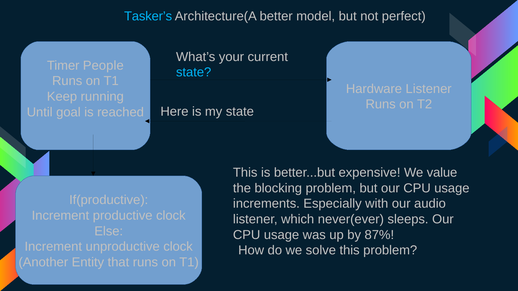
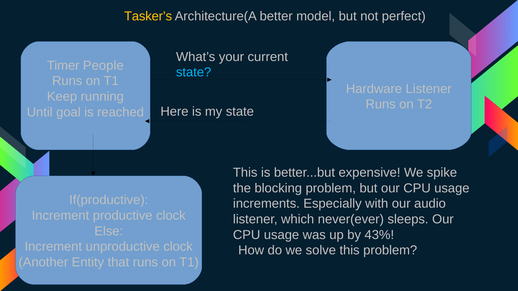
Tasker’s colour: light blue -> yellow
value: value -> spike
87%: 87% -> 43%
